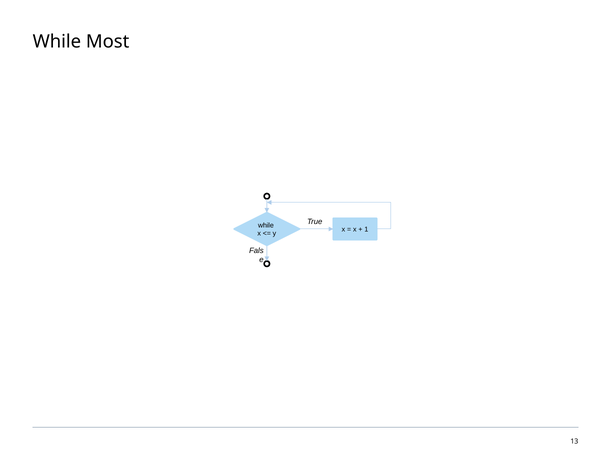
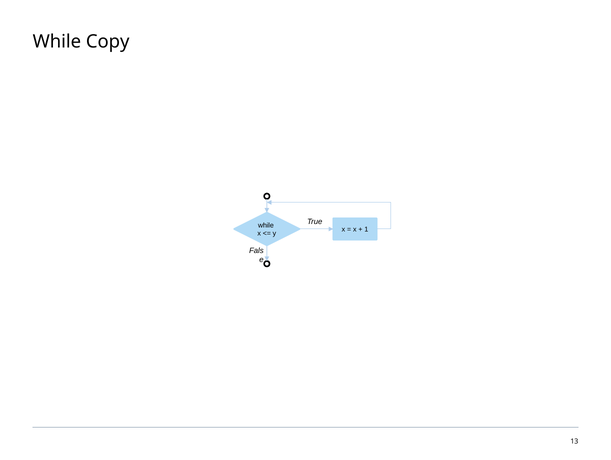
Most: Most -> Copy
